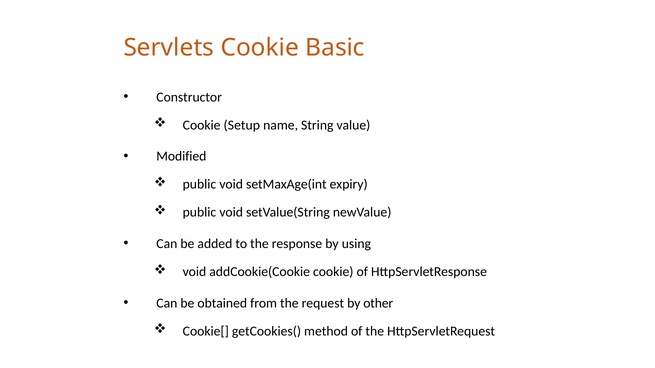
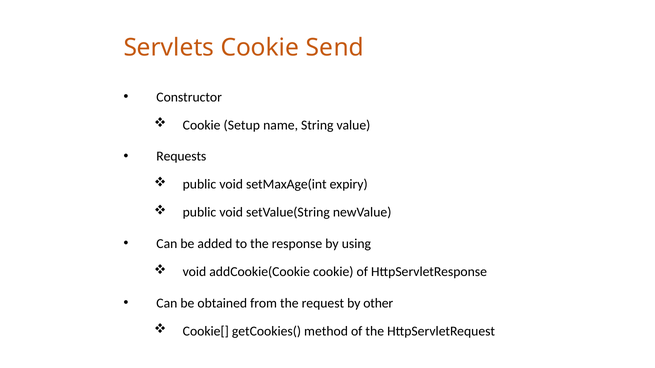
Basic: Basic -> Send
Modified: Modified -> Requests
